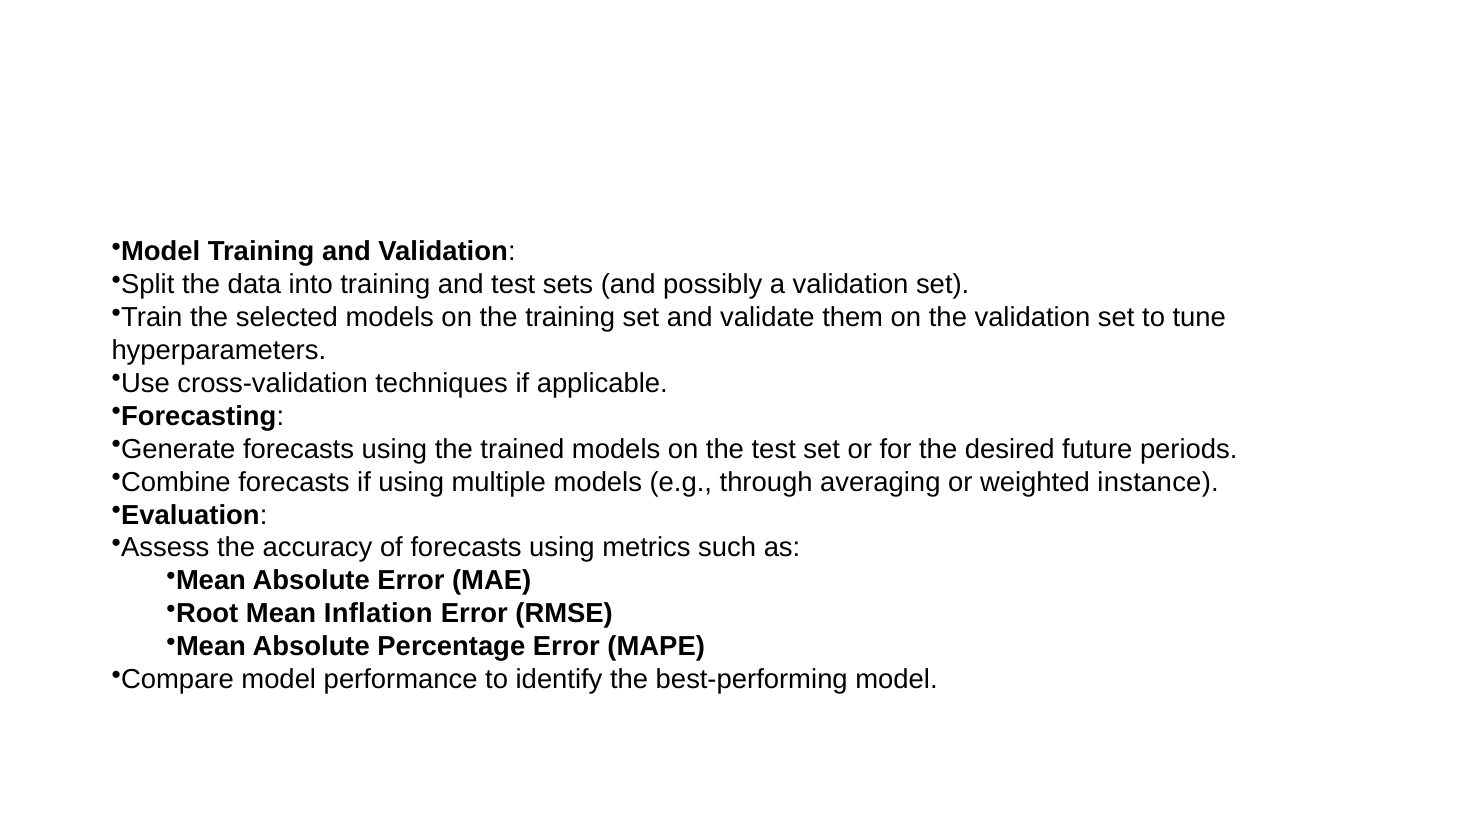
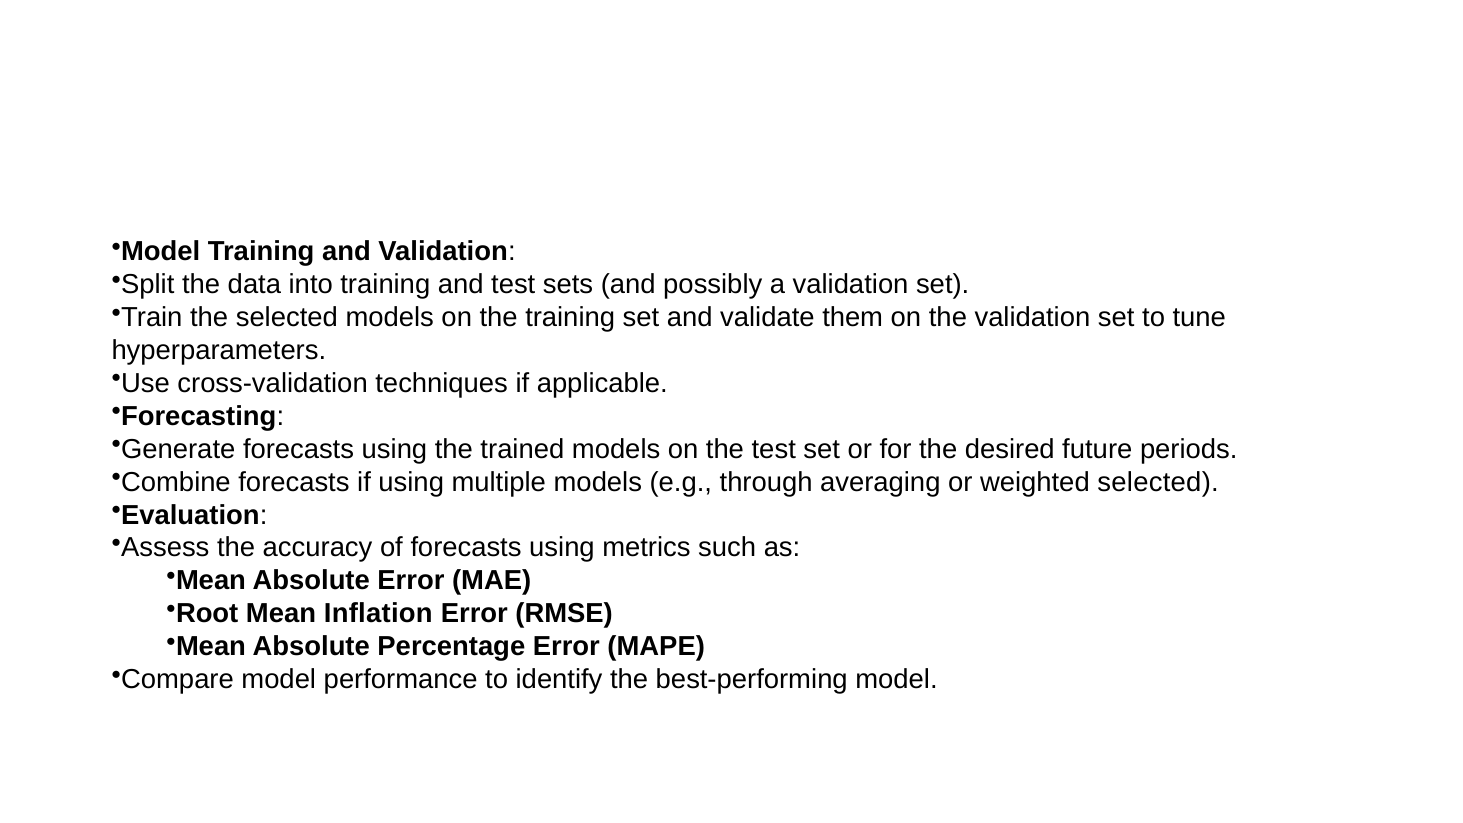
weighted instance: instance -> selected
